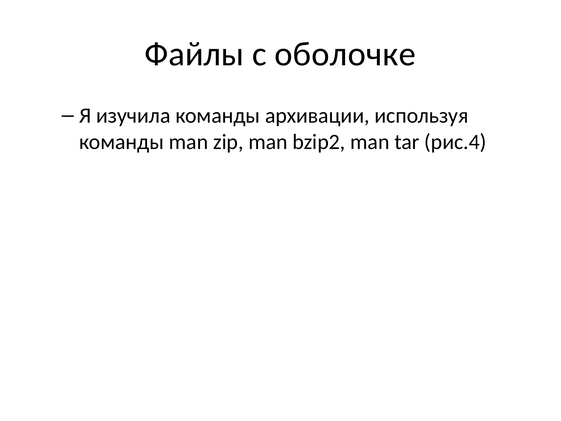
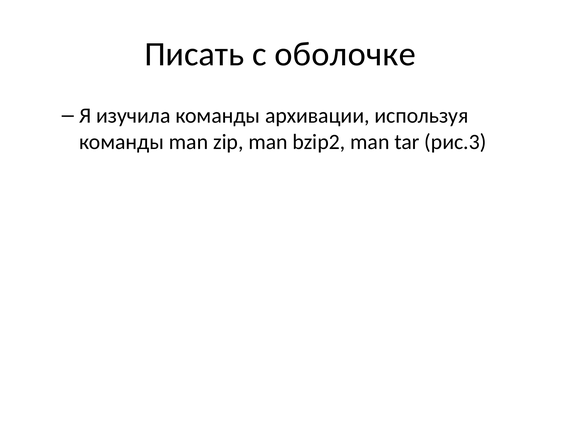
Файлы: Файлы -> Писать
рис.4: рис.4 -> рис.3
